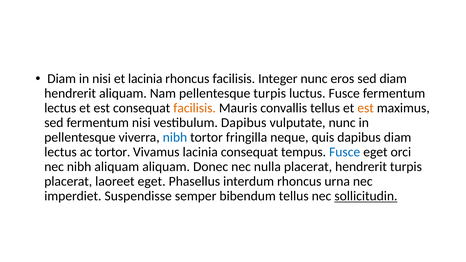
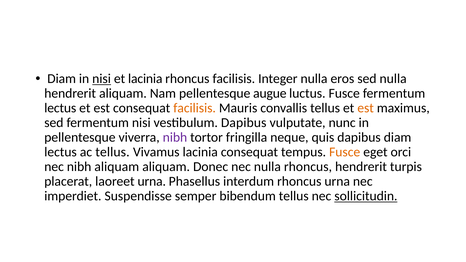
nisi at (102, 79) underline: none -> present
Integer nunc: nunc -> nulla
sed diam: diam -> nulla
pellentesque turpis: turpis -> augue
nibh at (175, 138) colour: blue -> purple
ac tortor: tortor -> tellus
Fusce at (345, 152) colour: blue -> orange
nulla placerat: placerat -> rhoncus
laoreet eget: eget -> urna
